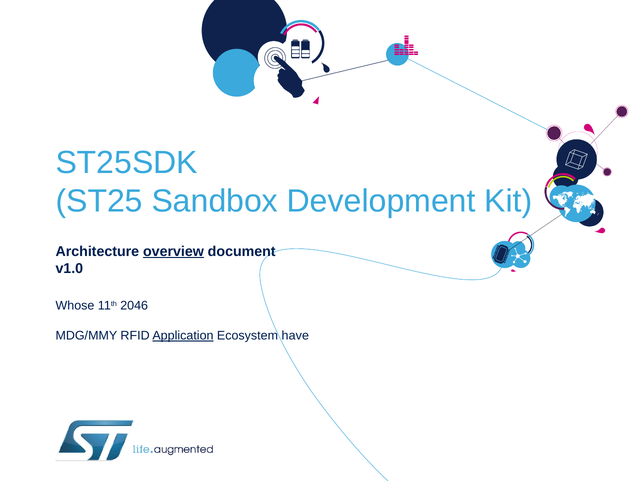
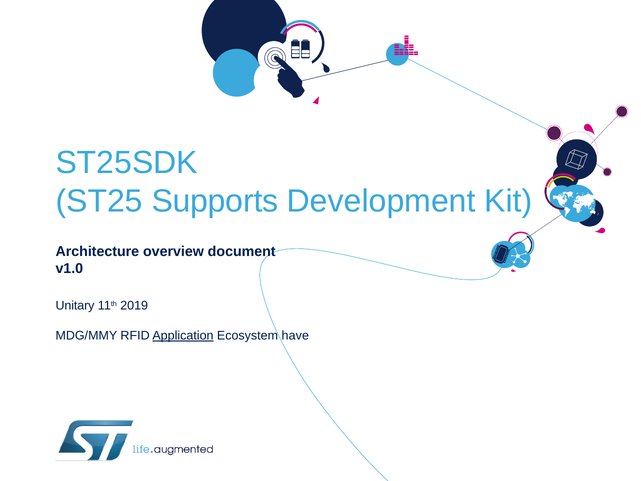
Sandbox: Sandbox -> Supports
overview underline: present -> none
Whose: Whose -> Unitary
2046: 2046 -> 2019
